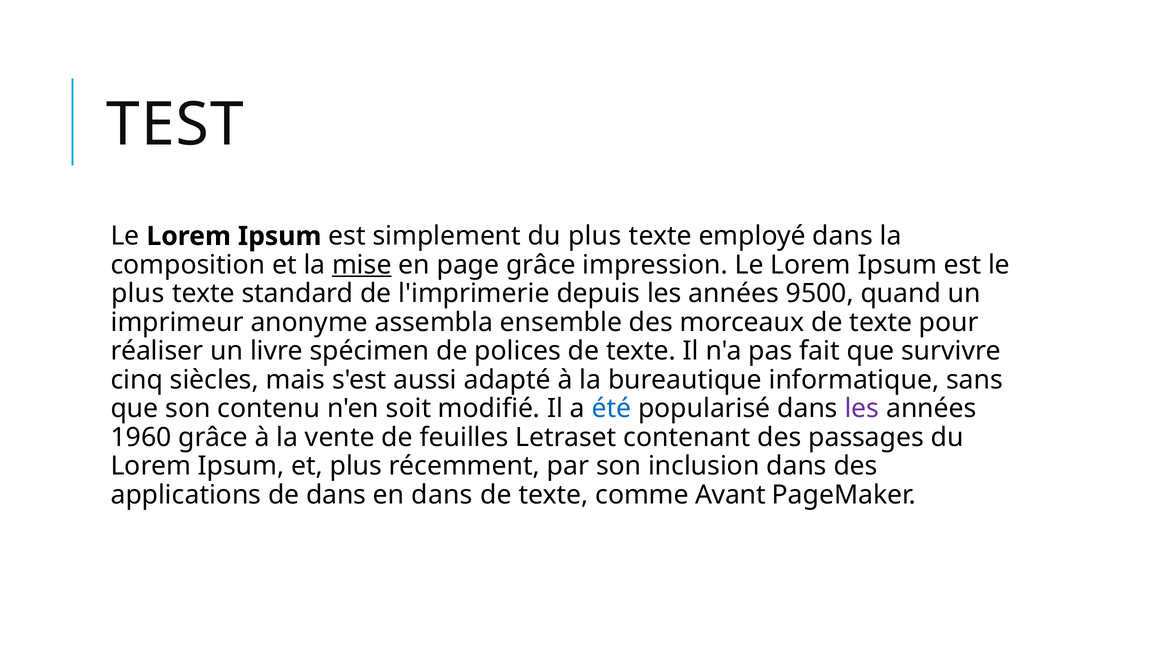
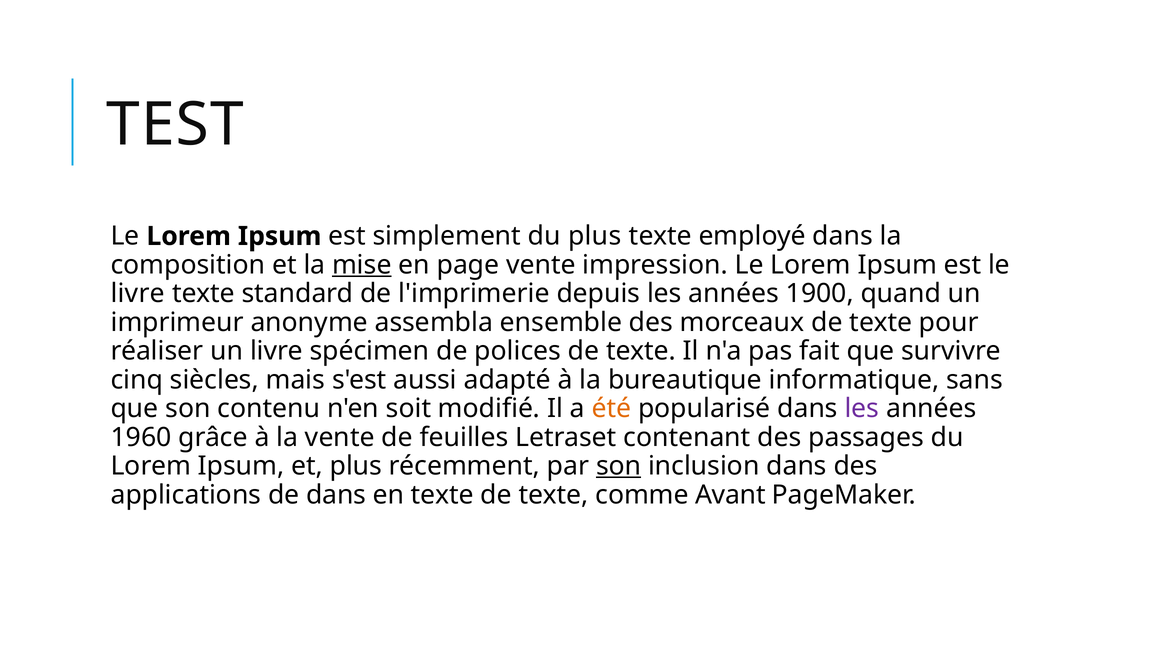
page grâce: grâce -> vente
plus at (138, 294): plus -> livre
9500: 9500 -> 1900
été colour: blue -> orange
son at (619, 466) underline: none -> present
en dans: dans -> texte
